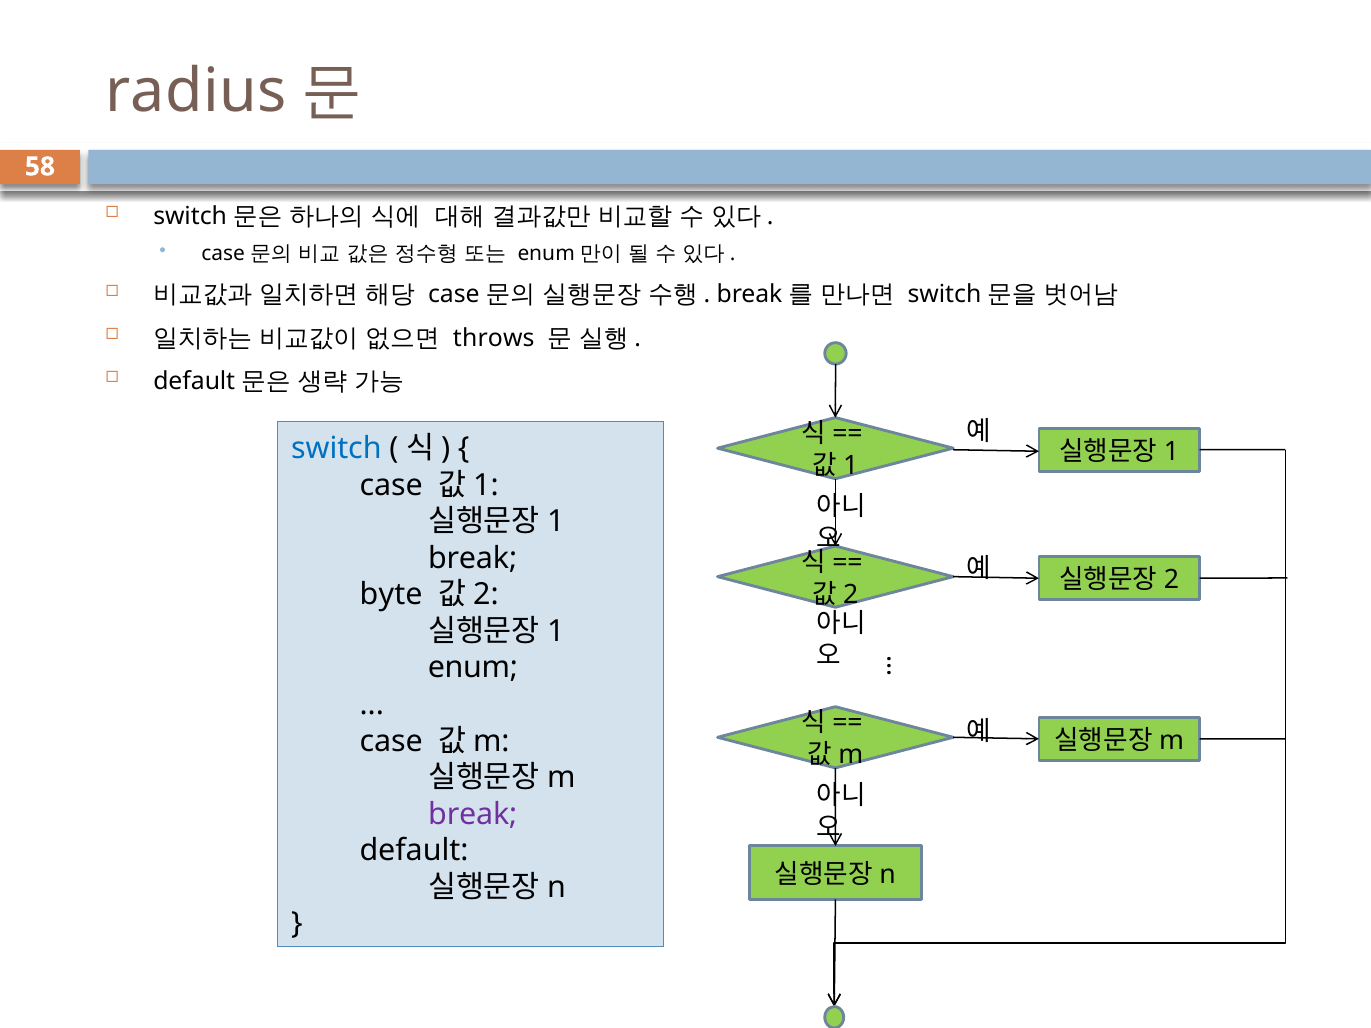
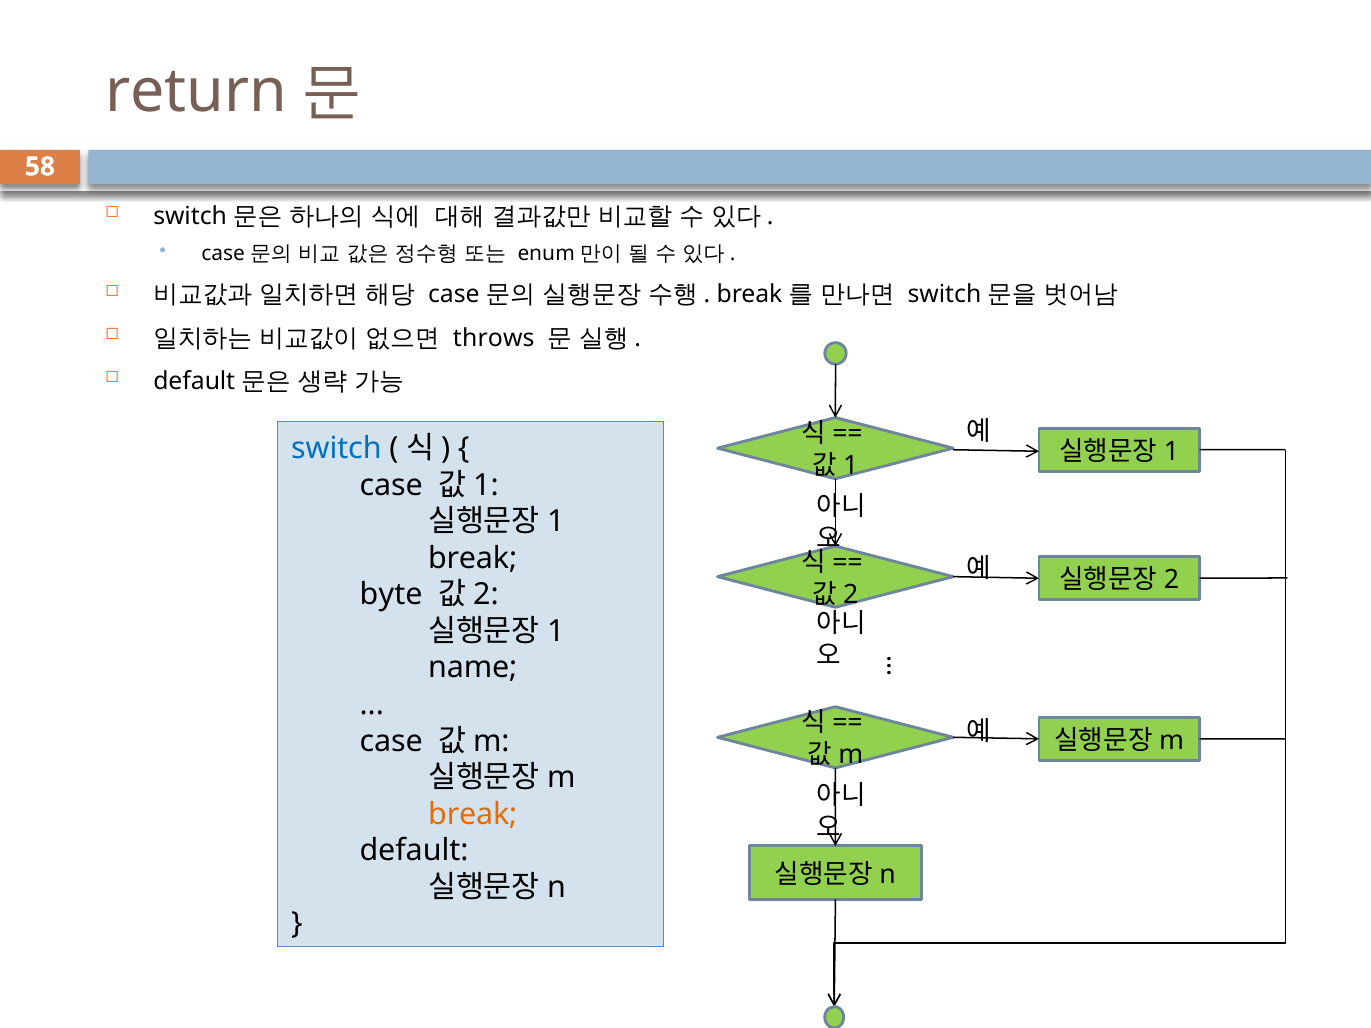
radius: radius -> return
enum: enum -> name
break at (473, 814) colour: purple -> orange
